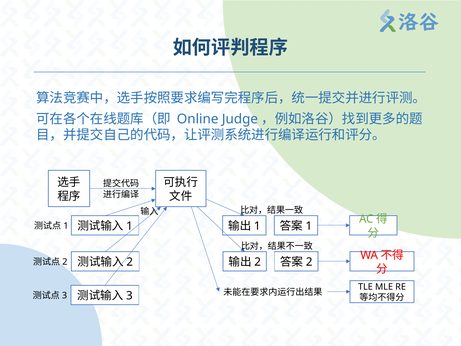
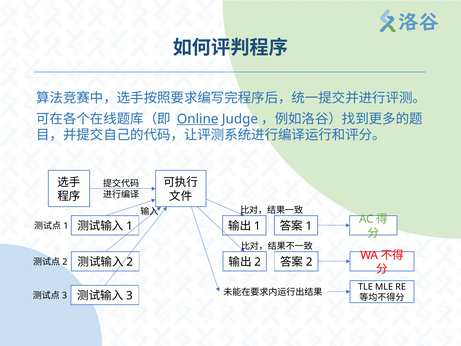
Online underline: none -> present
